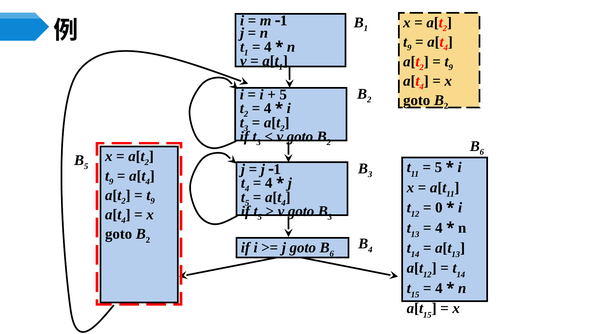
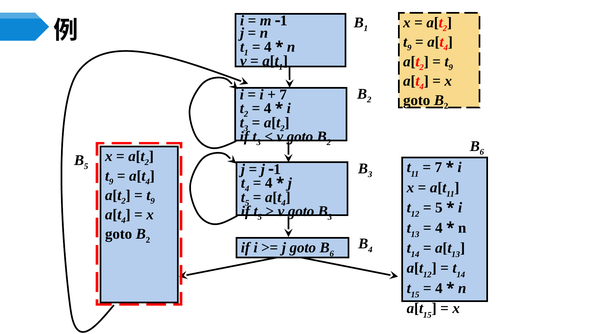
5 at (283, 95): 5 -> 7
5 at (438, 167): 5 -> 7
0 at (439, 208): 0 -> 5
